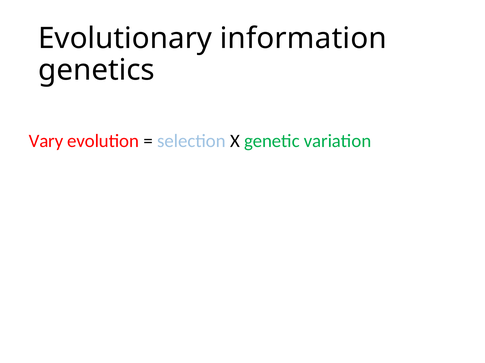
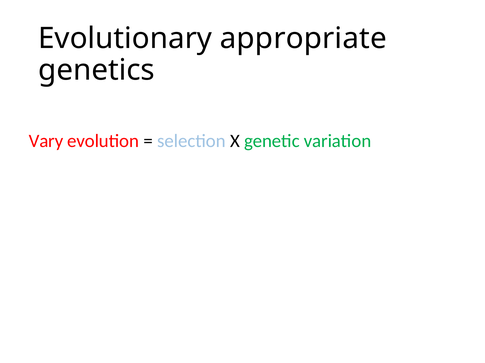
information: information -> appropriate
